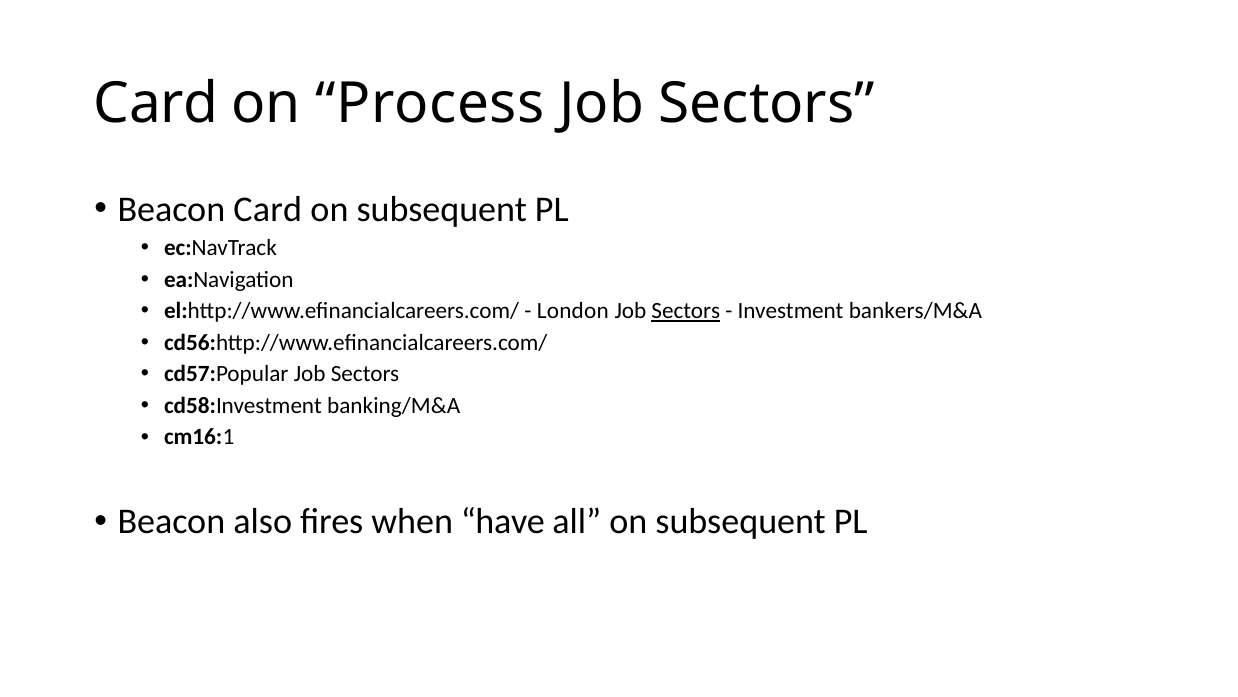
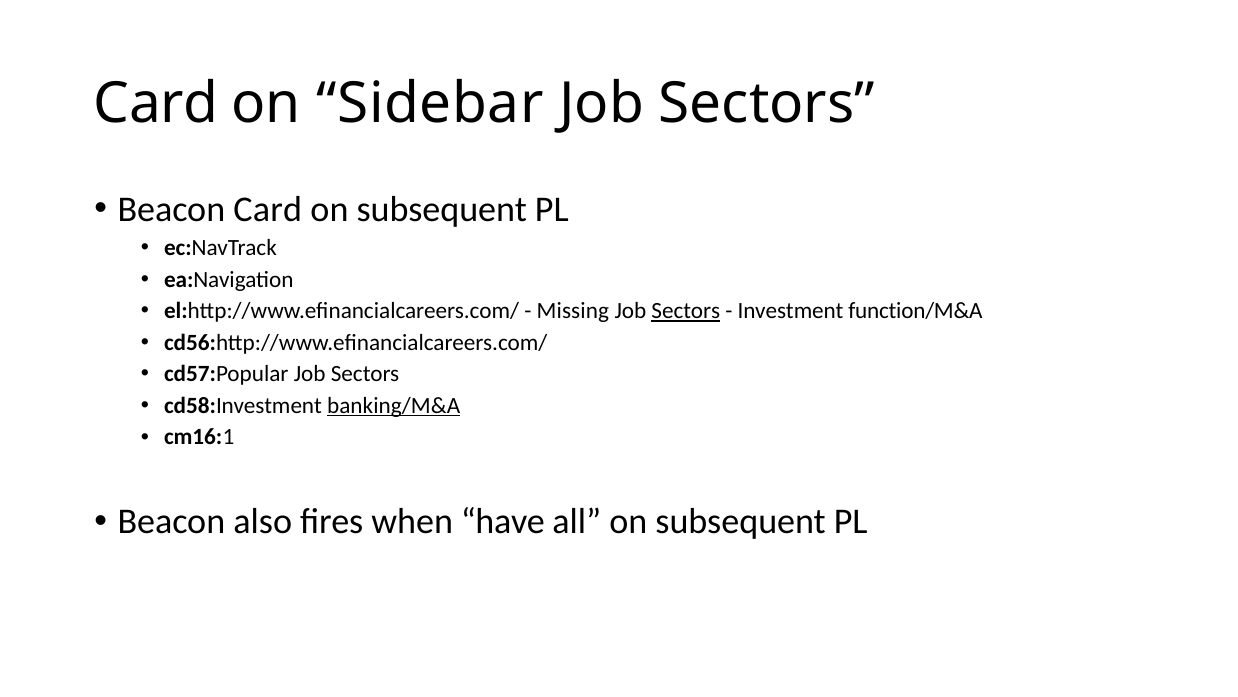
Process: Process -> Sidebar
London: London -> Missing
bankers/M&A: bankers/M&A -> function/M&A
banking/M&A underline: none -> present
